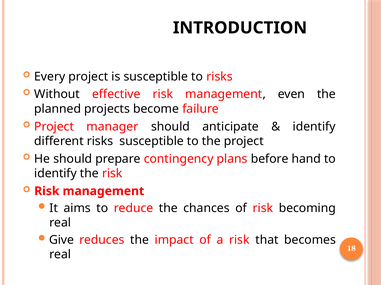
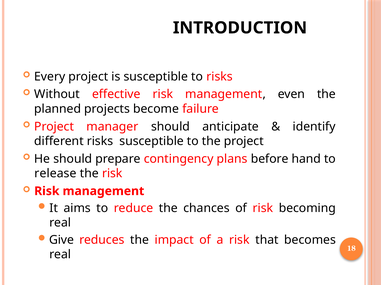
identify at (56, 174): identify -> release
